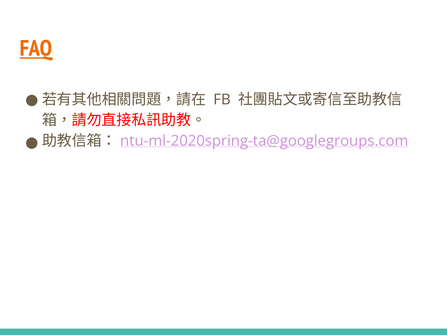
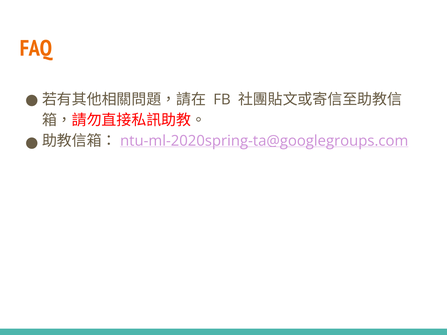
FAQ underline: present -> none
